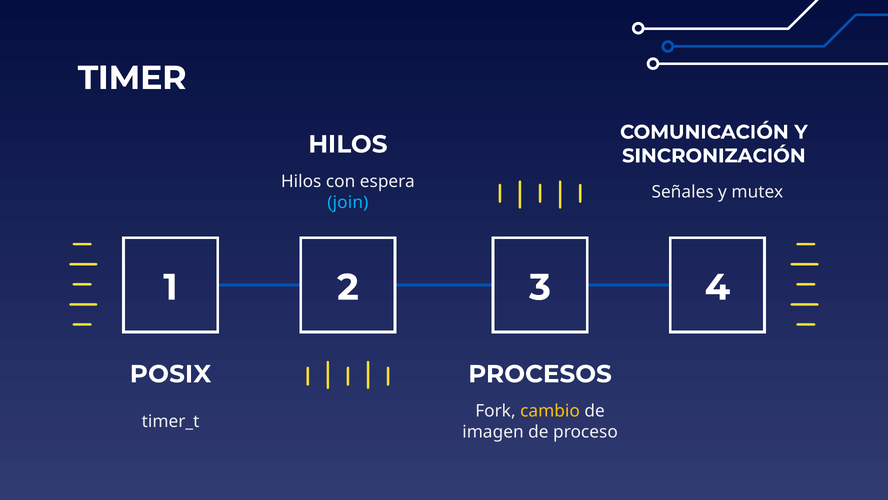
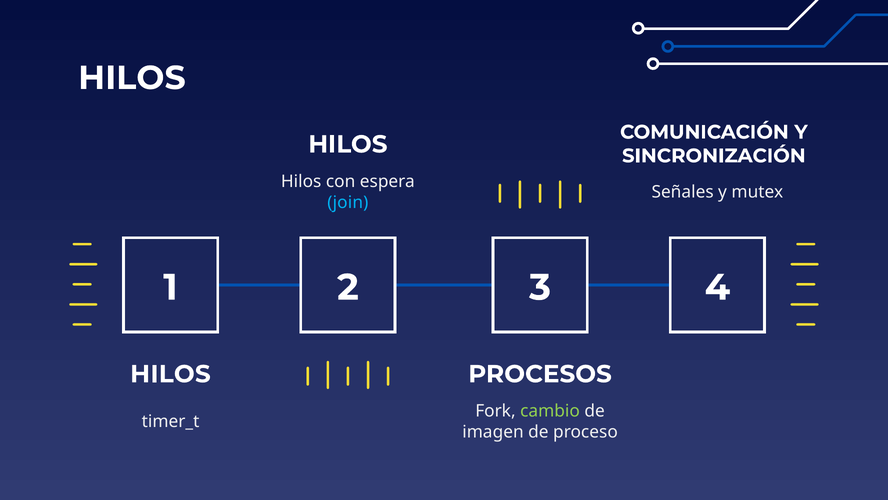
TIMER at (132, 78): TIMER -> HILOS
POSIX at (170, 374): POSIX -> HILOS
cambio colour: yellow -> light green
